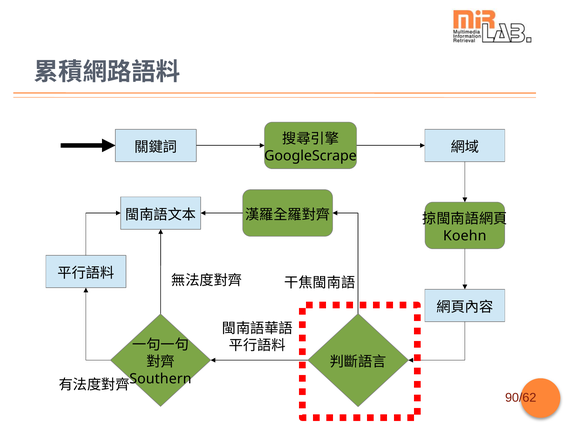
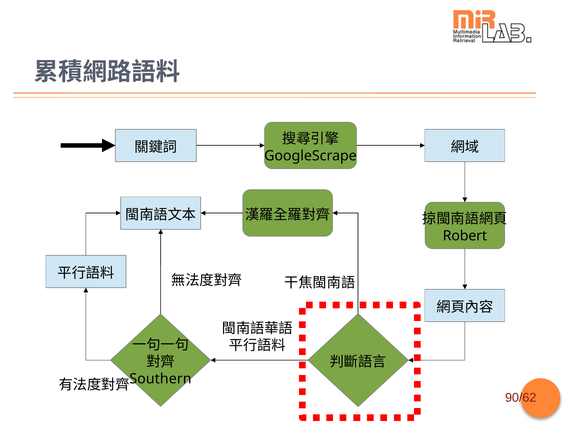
Koehn: Koehn -> Robert
